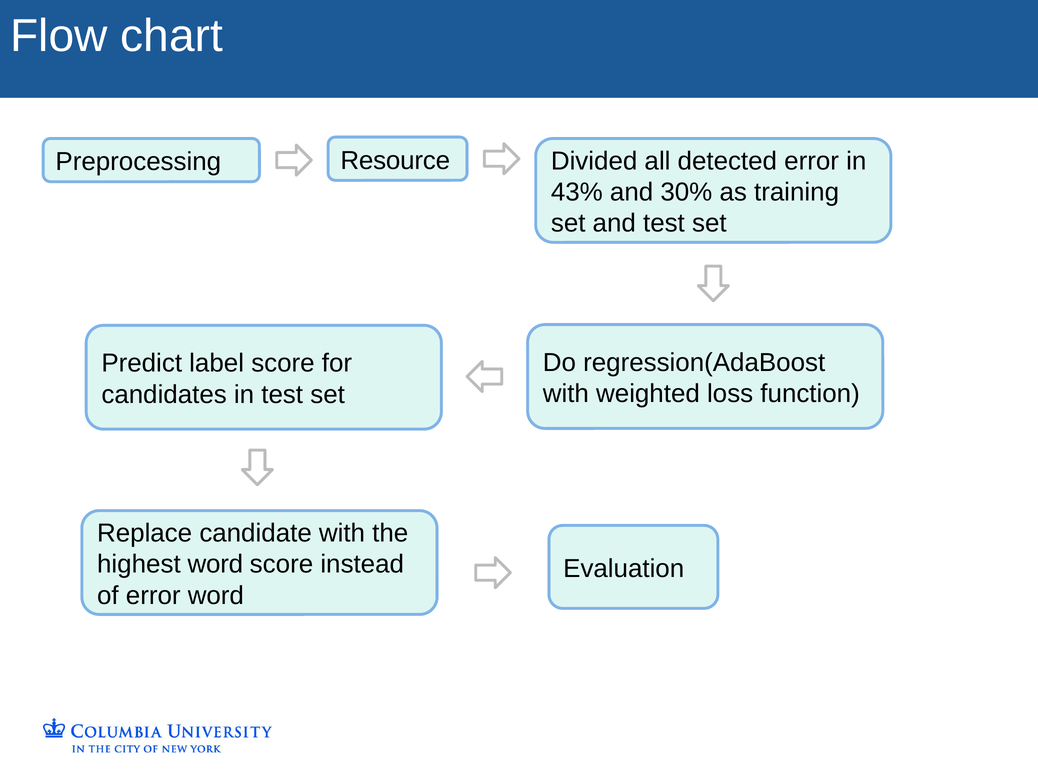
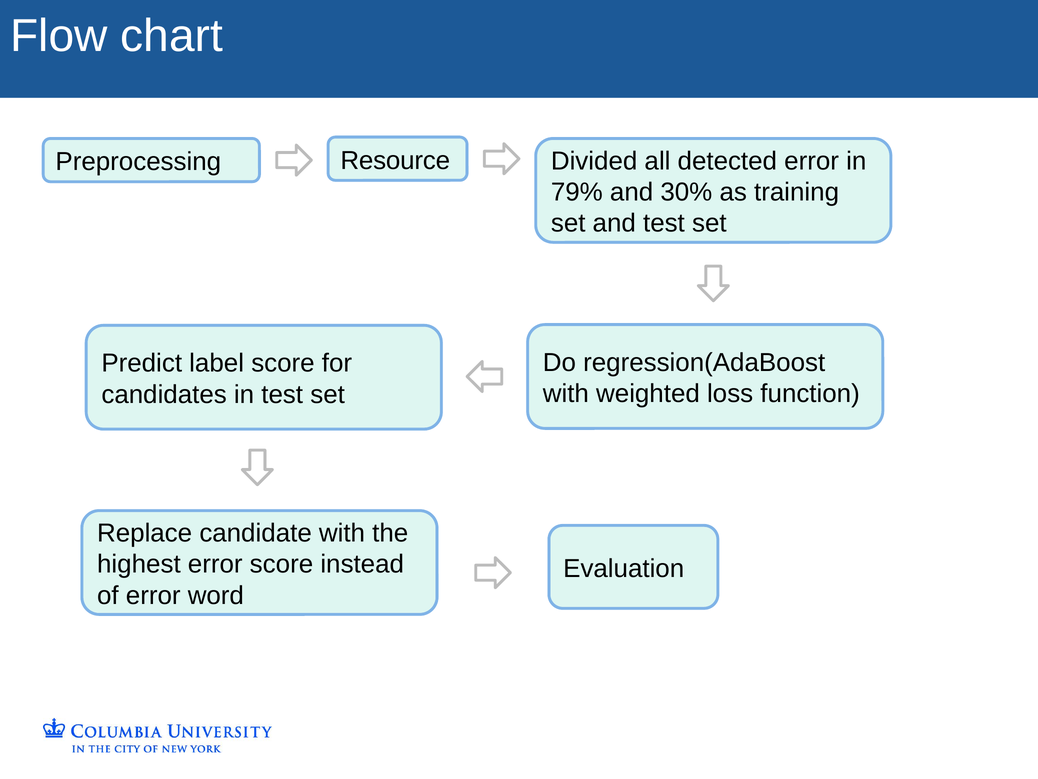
43%: 43% -> 79%
highest word: word -> error
